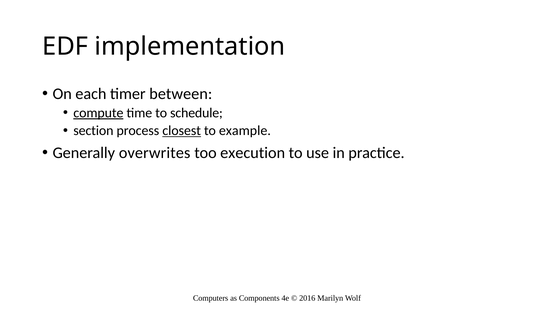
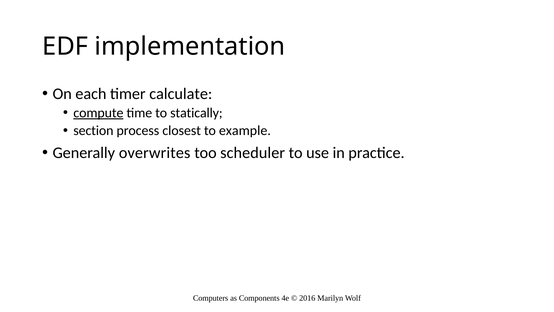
between: between -> calculate
schedule: schedule -> statically
closest underline: present -> none
execution: execution -> scheduler
